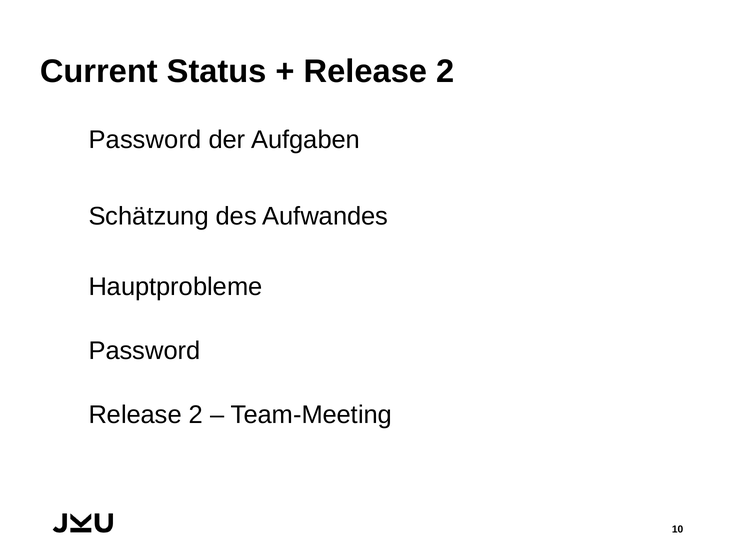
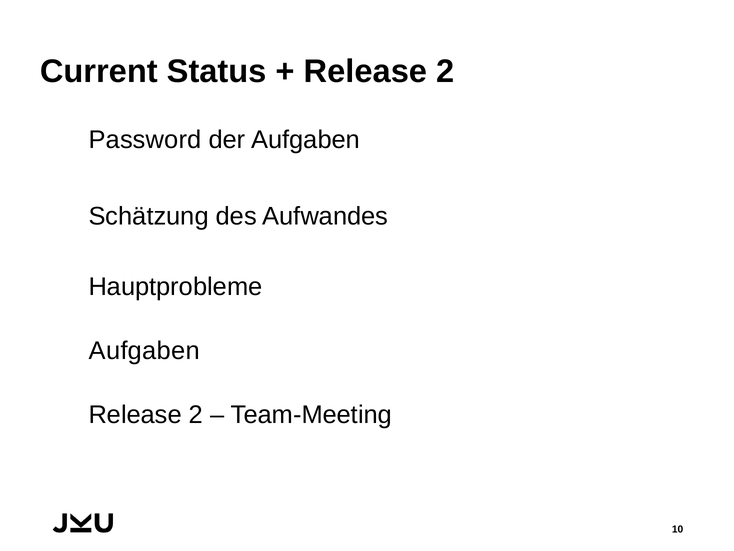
Password at (144, 351): Password -> Aufgaben
